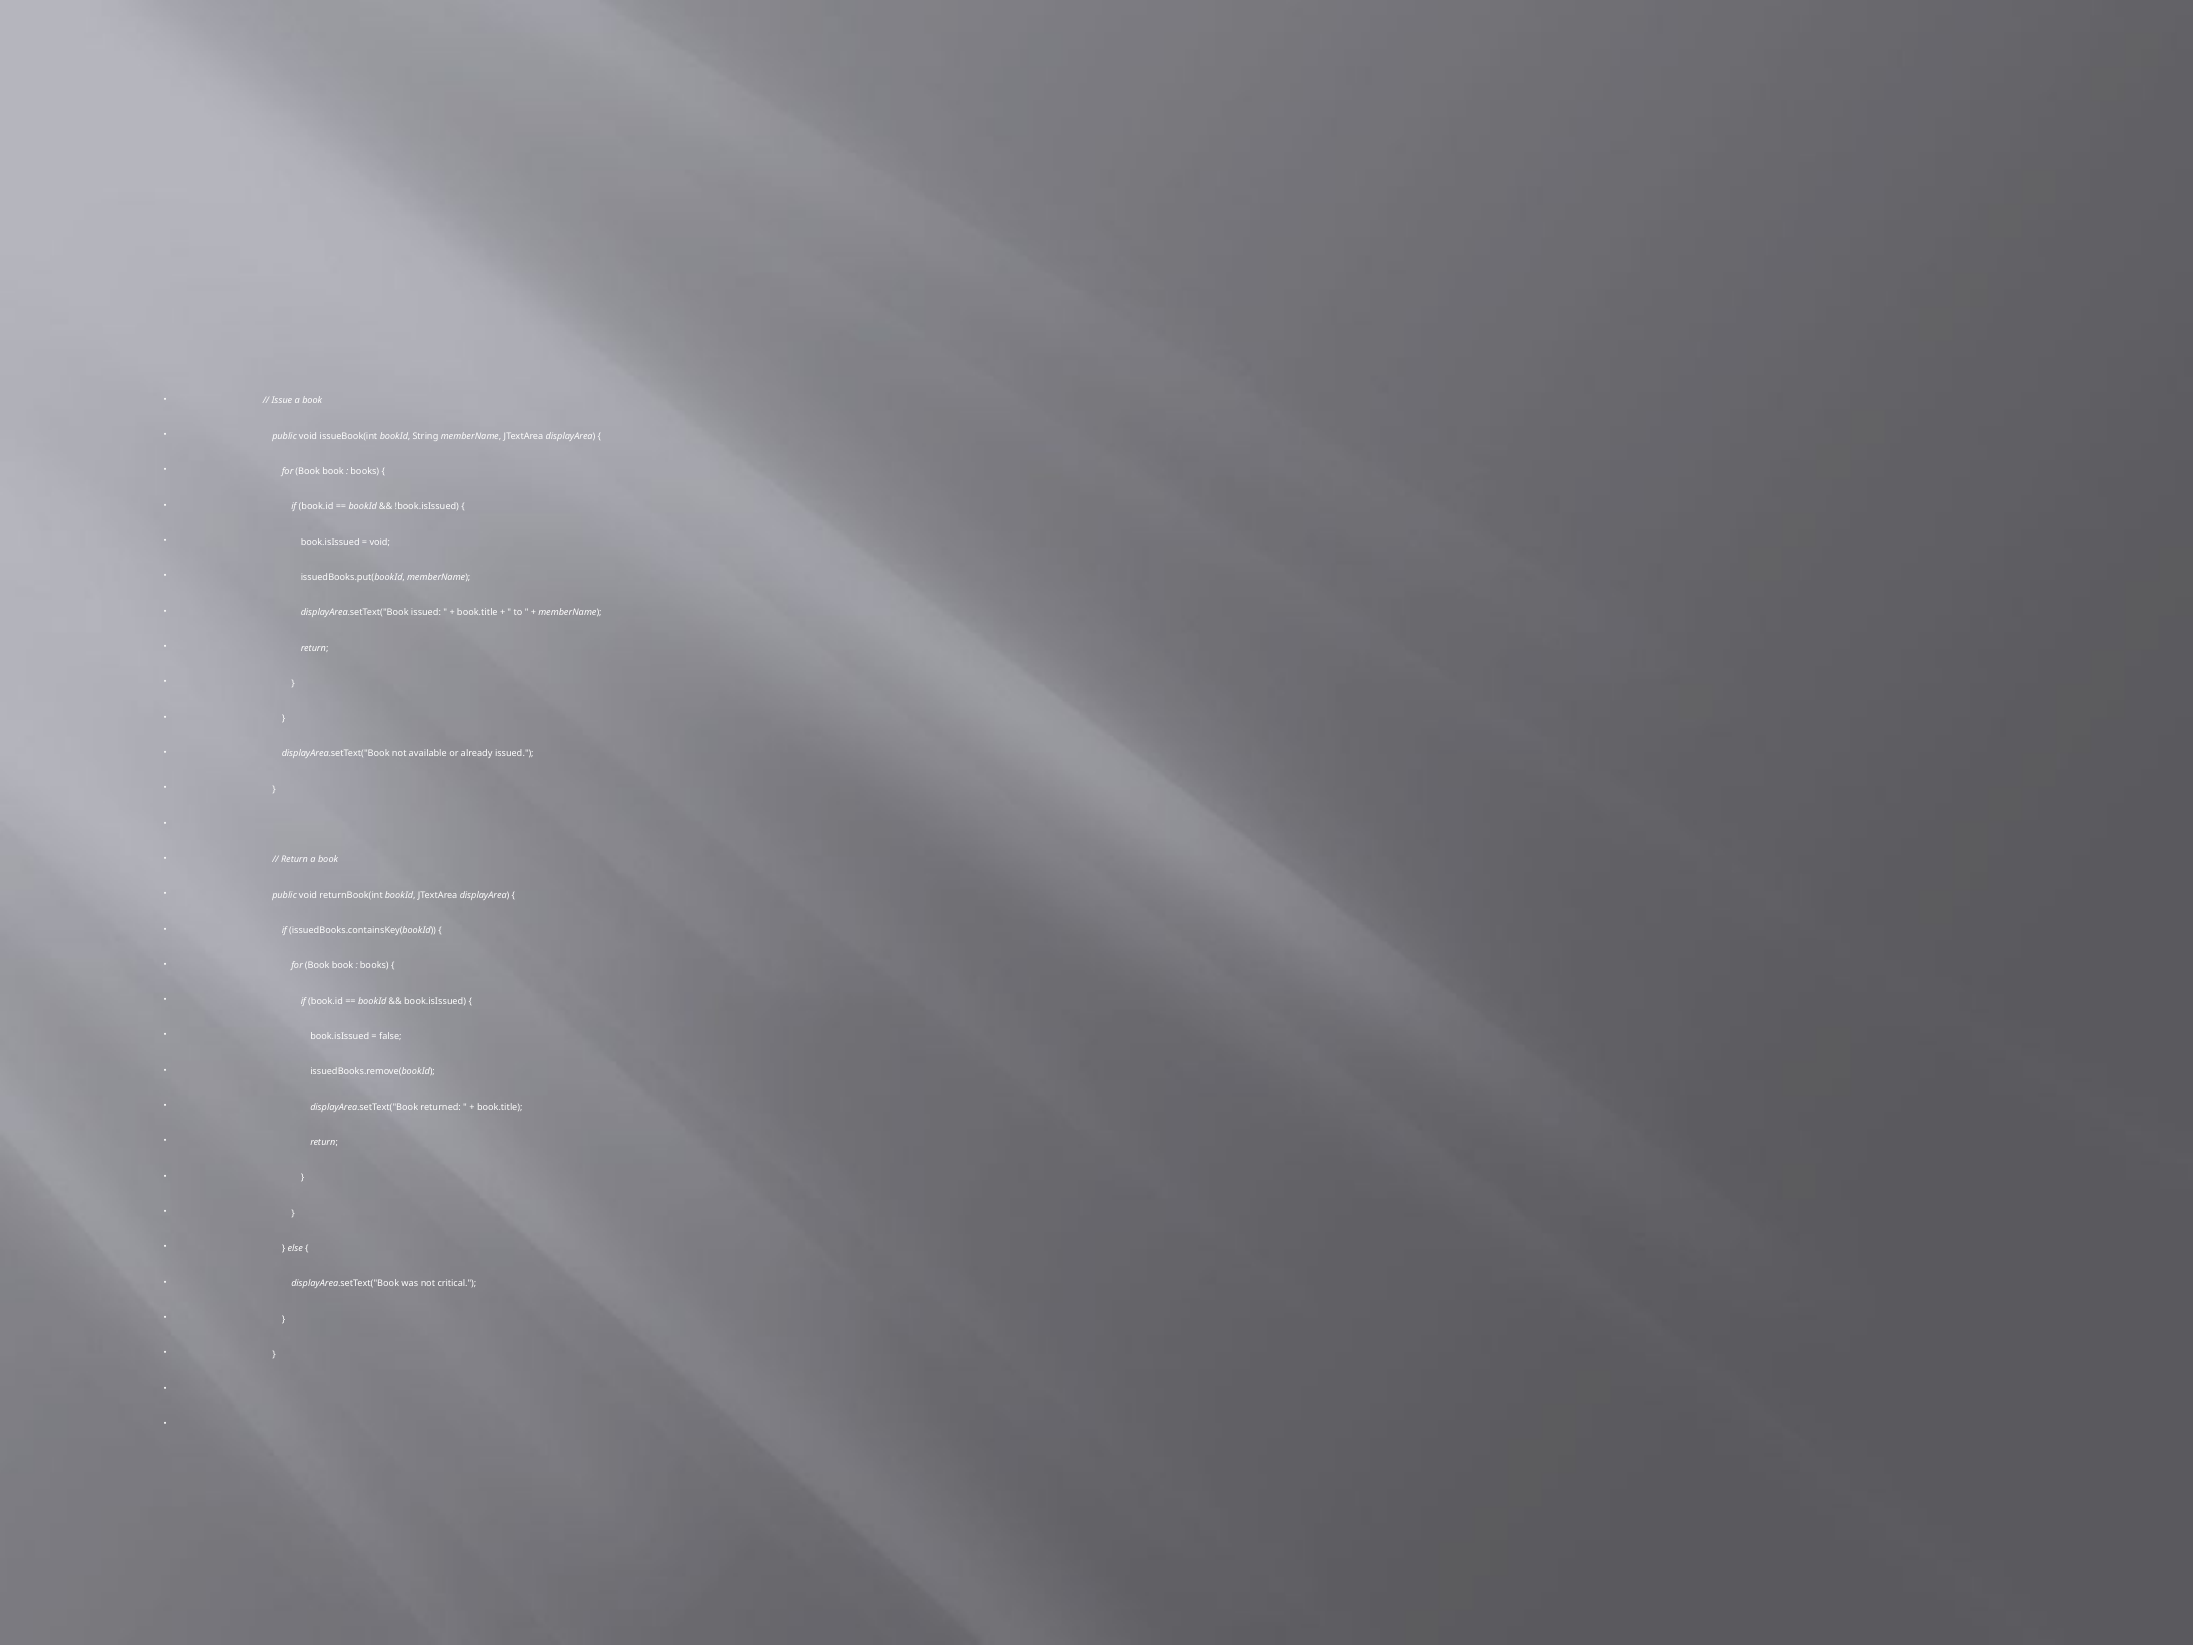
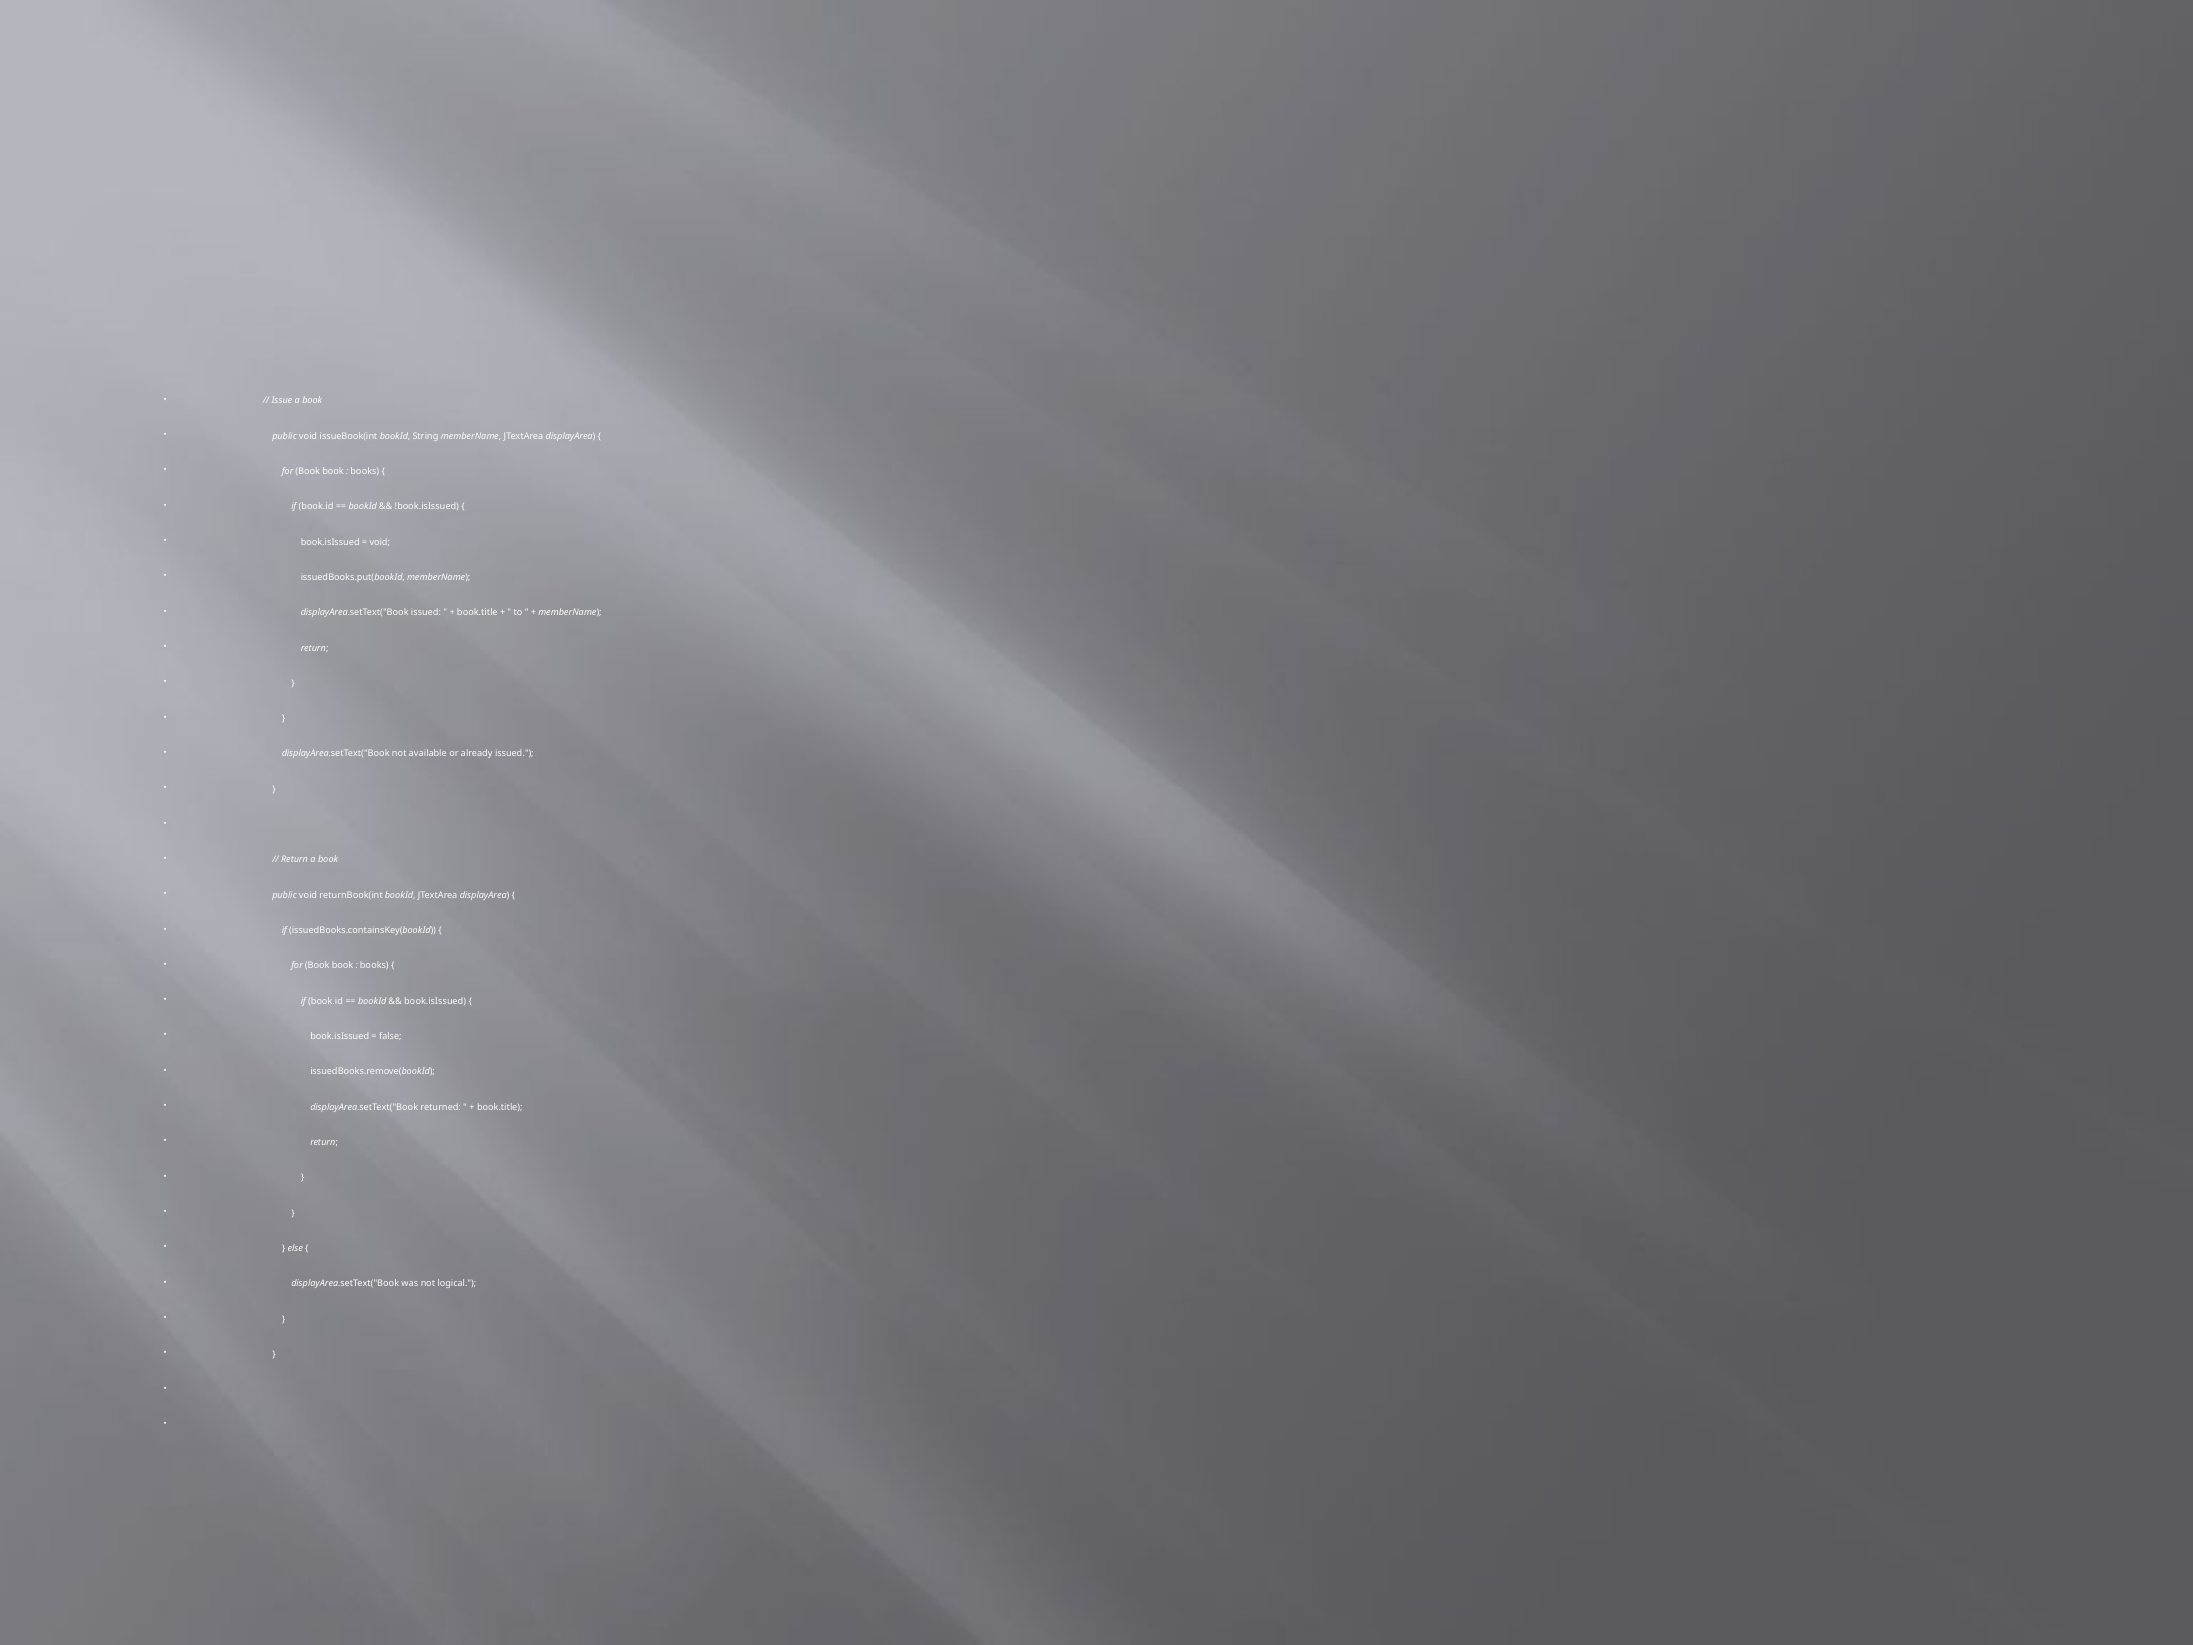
critical: critical -> logical
